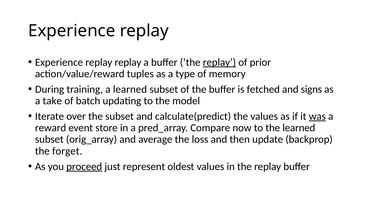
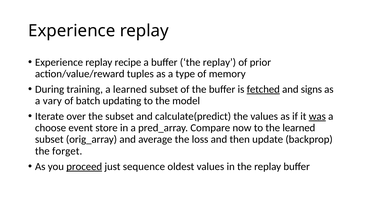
replay replay: replay -> recipe
replay at (219, 62) underline: present -> none
fetched underline: none -> present
take: take -> vary
reward: reward -> choose
represent: represent -> sequence
